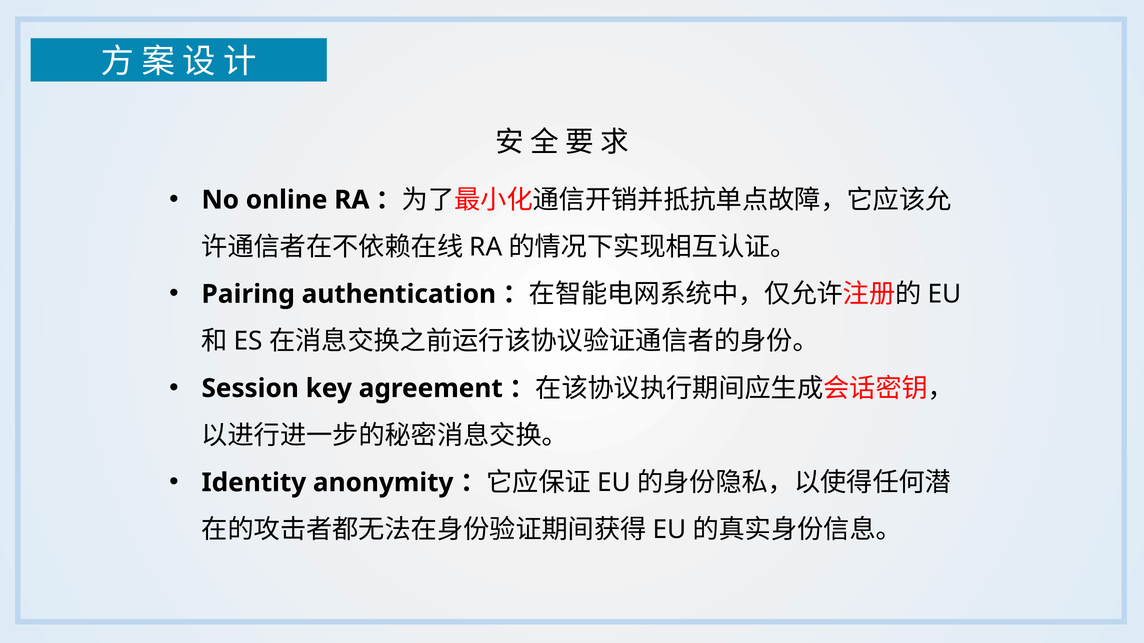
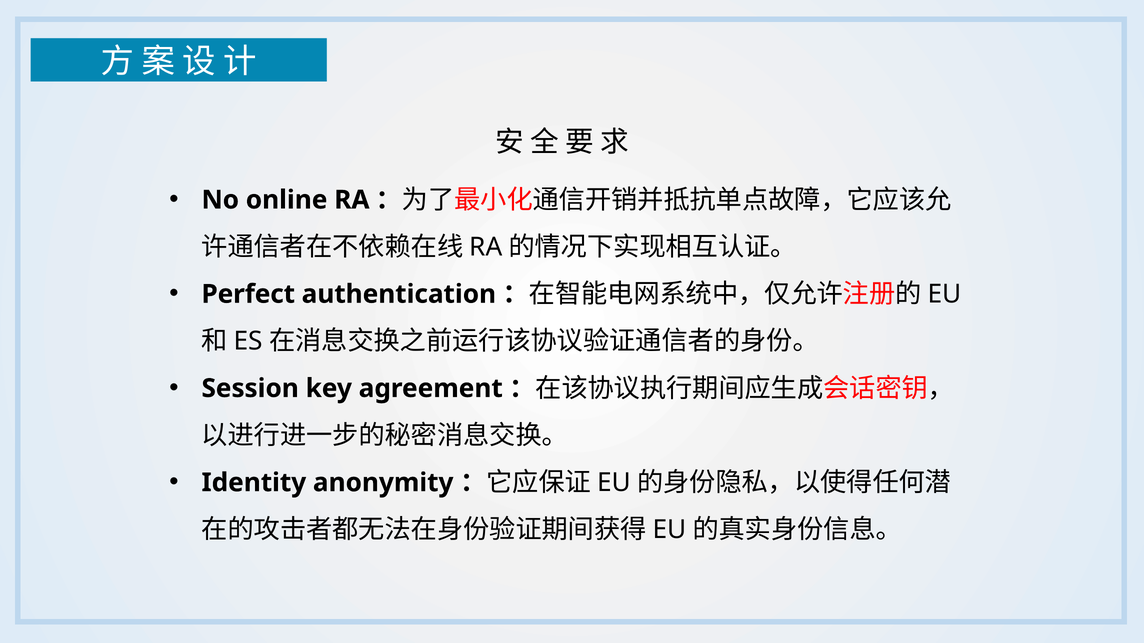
Pairing: Pairing -> Perfect
